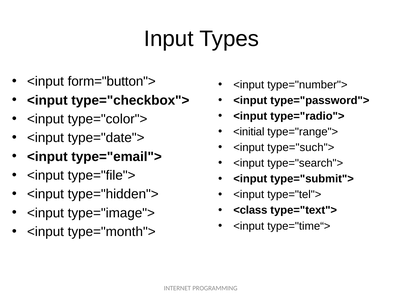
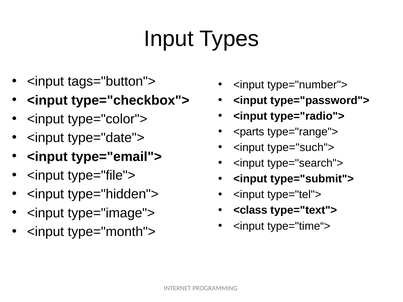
form="button">: form="button"> -> tags="button">
<initial: <initial -> <parts
